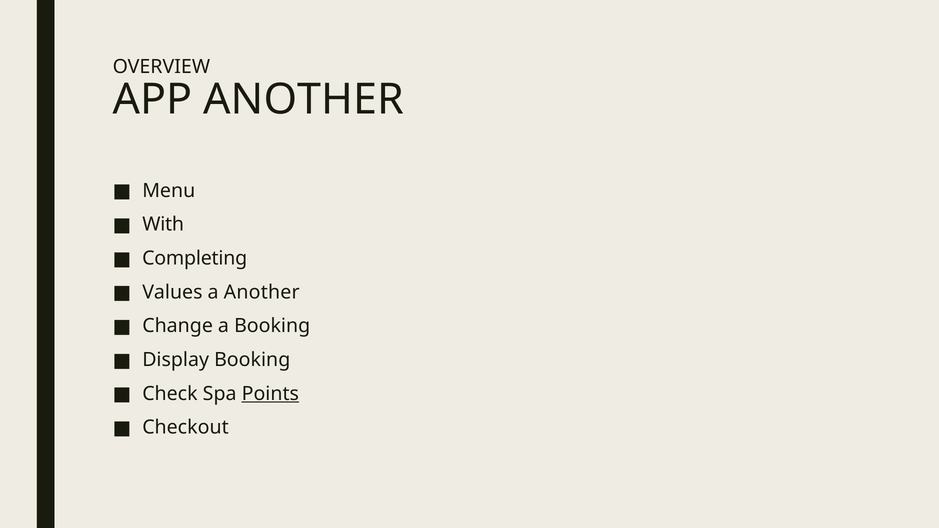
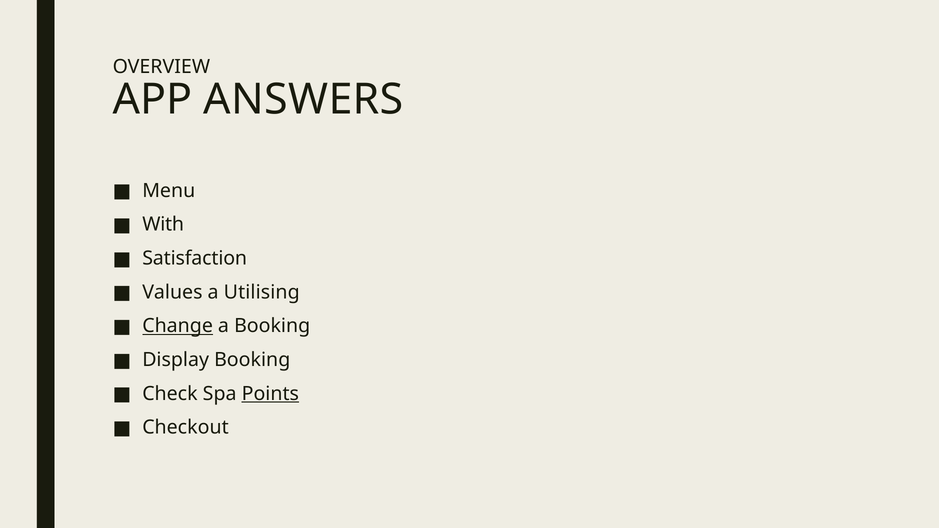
APP ANOTHER: ANOTHER -> ANSWERS
Completing: Completing -> Satisfaction
a Another: Another -> Utilising
Change underline: none -> present
